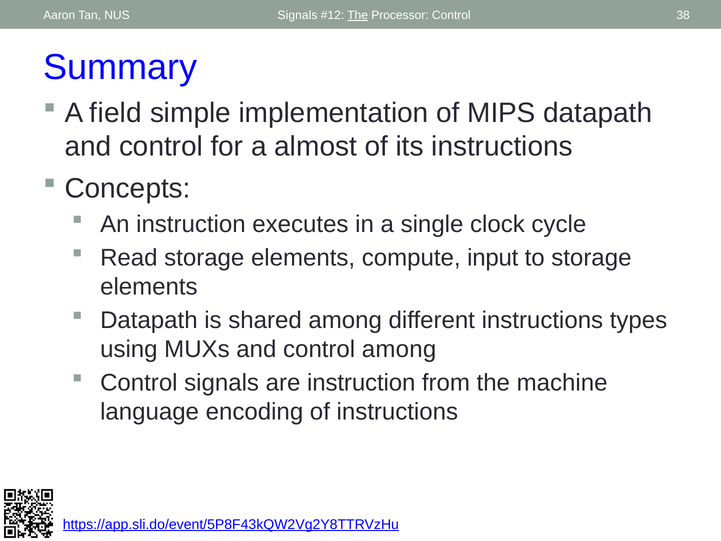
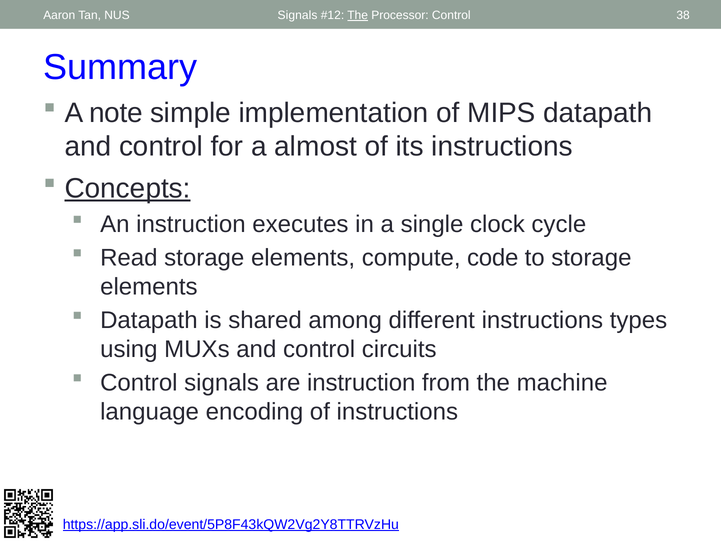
field: field -> note
Concepts underline: none -> present
input: input -> code
control among: among -> circuits
